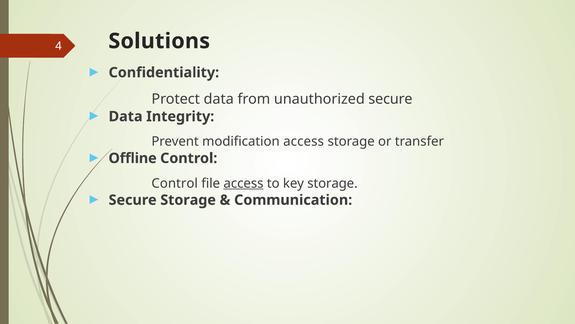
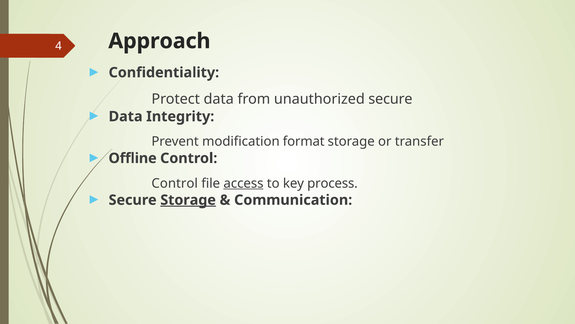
Solutions: Solutions -> Approach
modification access: access -> format
key storage: storage -> process
Storage at (188, 200) underline: none -> present
